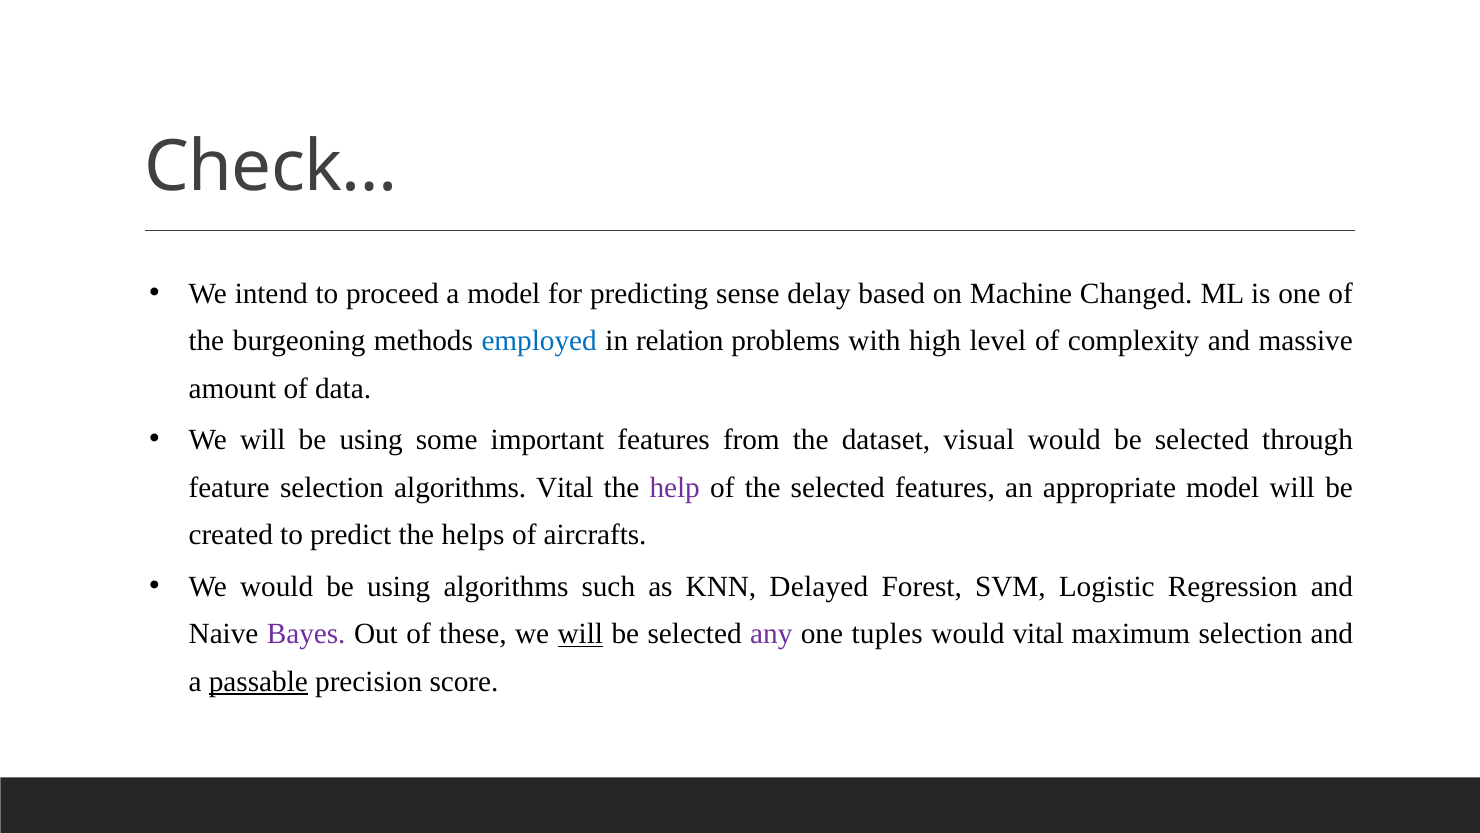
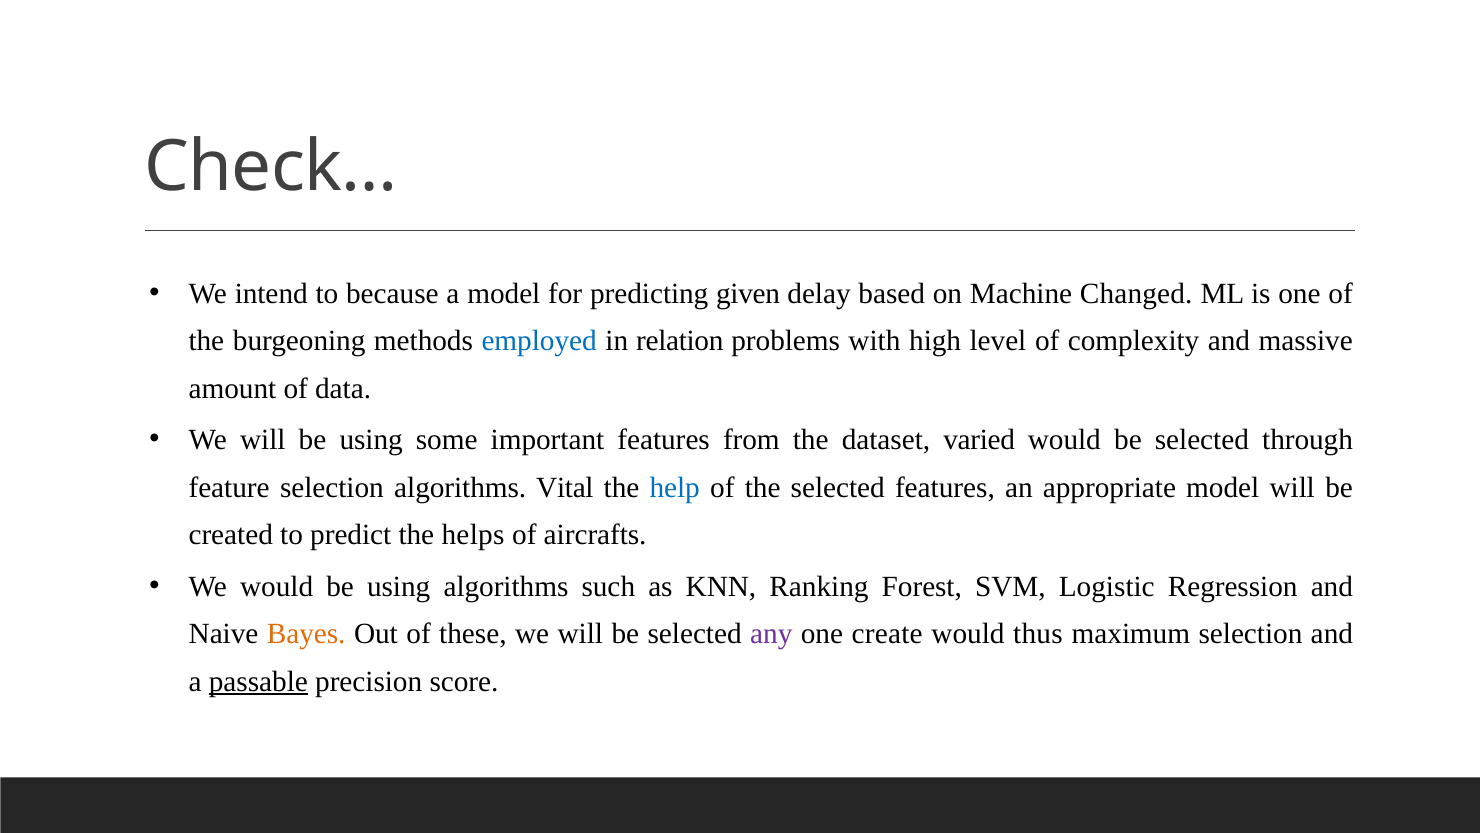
proceed: proceed -> because
sense: sense -> given
visual: visual -> varied
help colour: purple -> blue
Delayed: Delayed -> Ranking
Bayes colour: purple -> orange
will at (580, 634) underline: present -> none
tuples: tuples -> create
would vital: vital -> thus
